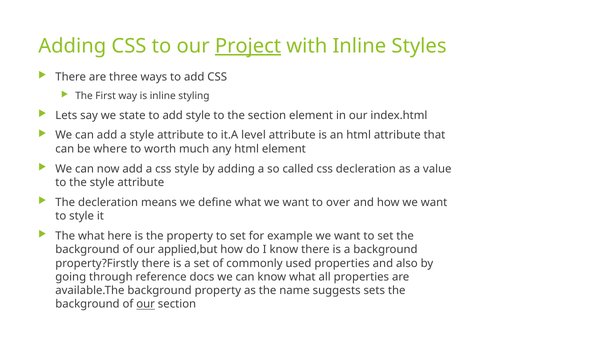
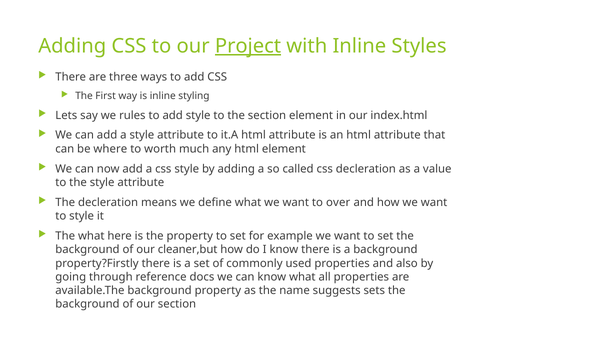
state: state -> rules
it.A level: level -> html
applied,but: applied,but -> cleaner,but
our at (146, 305) underline: present -> none
